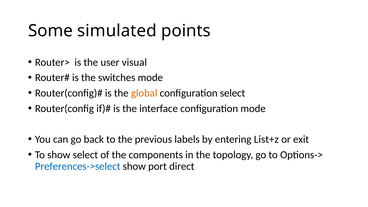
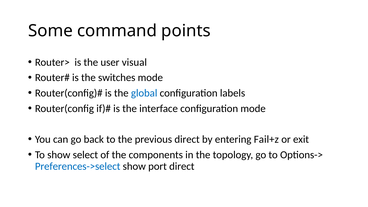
simulated: simulated -> command
global colour: orange -> blue
configuration select: select -> labels
previous labels: labels -> direct
List+z: List+z -> Fail+z
